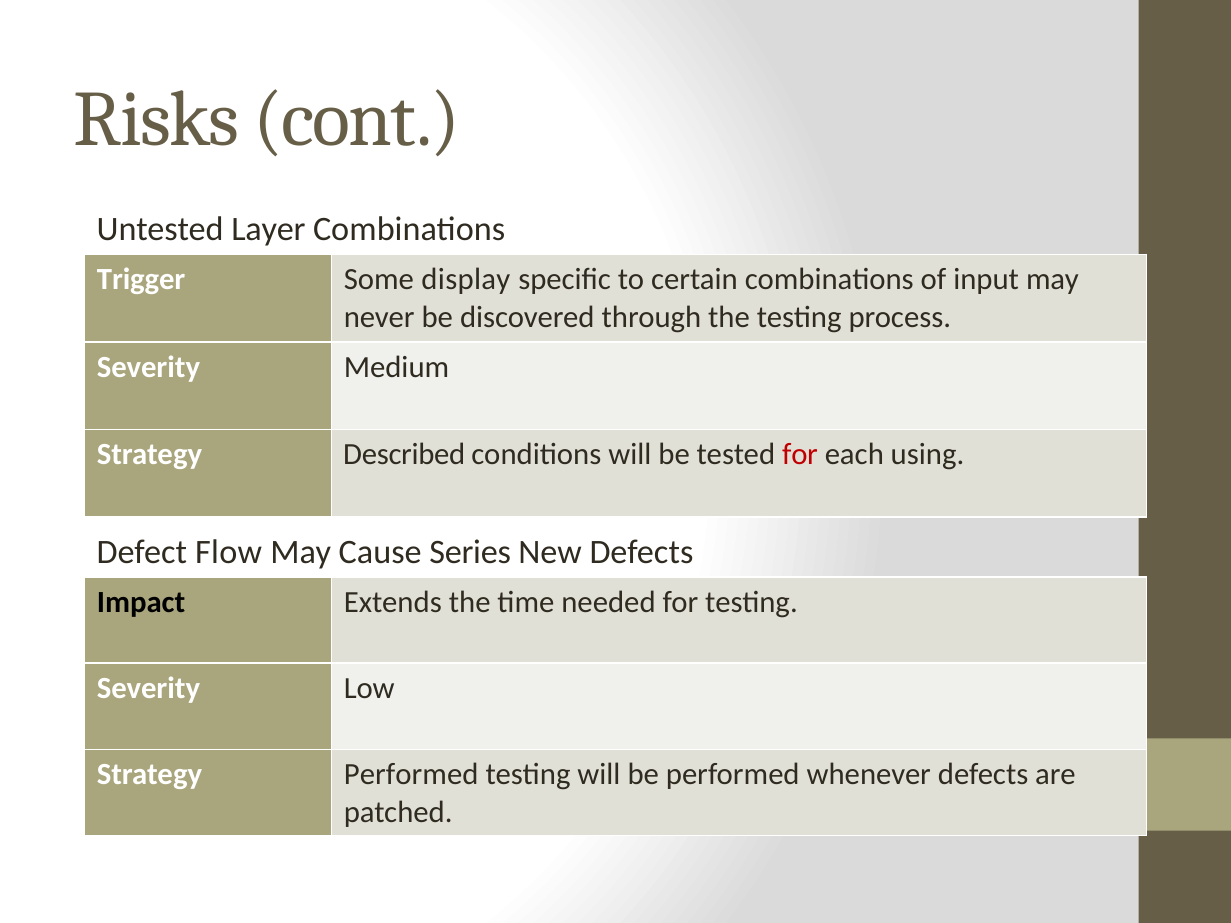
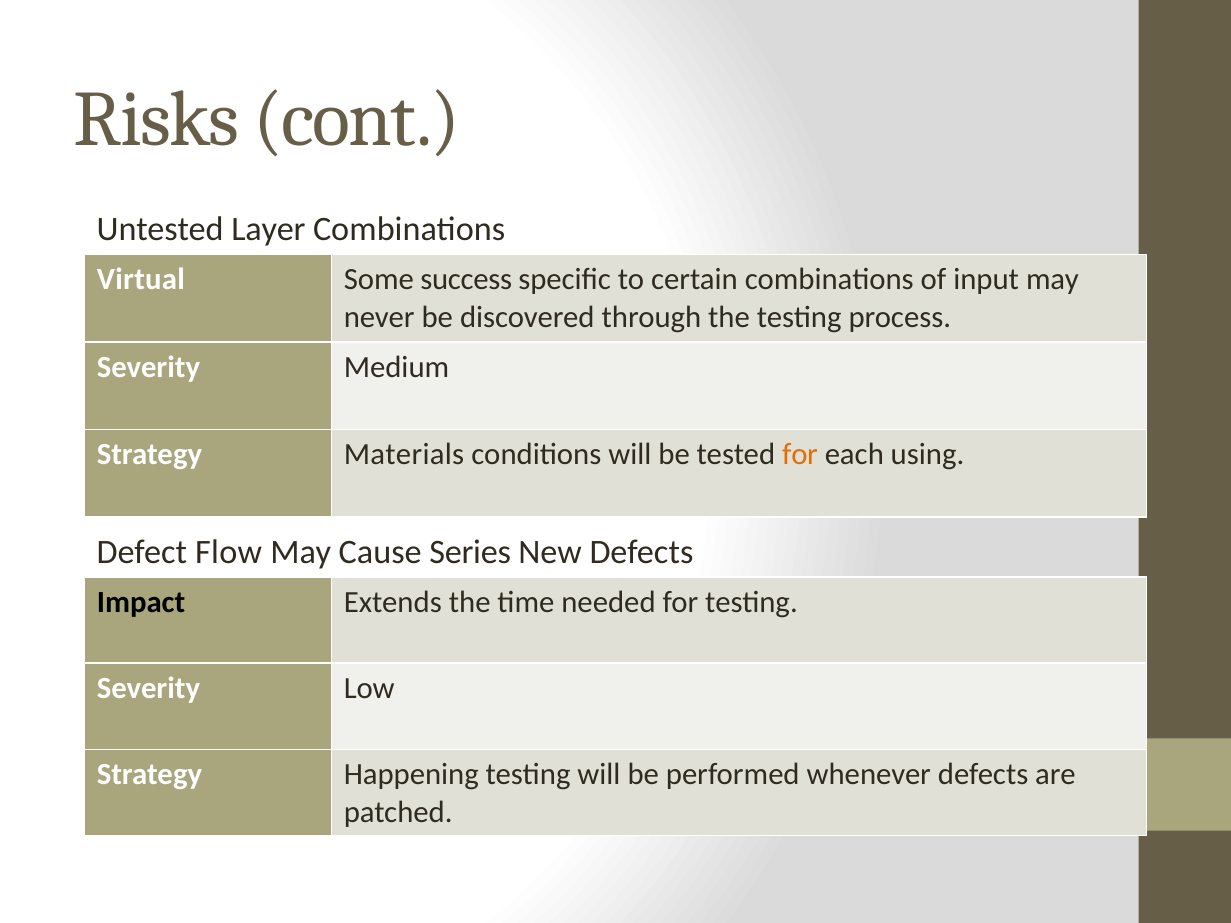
Trigger: Trigger -> Virtual
display: display -> success
Described: Described -> Materials
for at (800, 455) colour: red -> orange
Strategy Performed: Performed -> Happening
